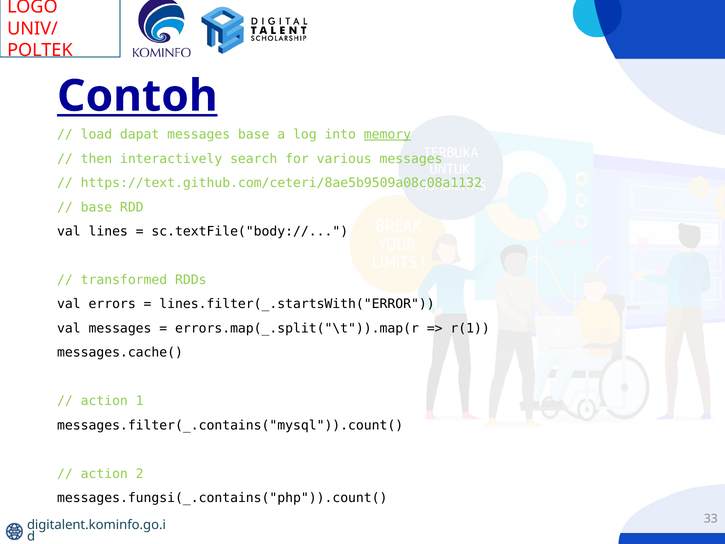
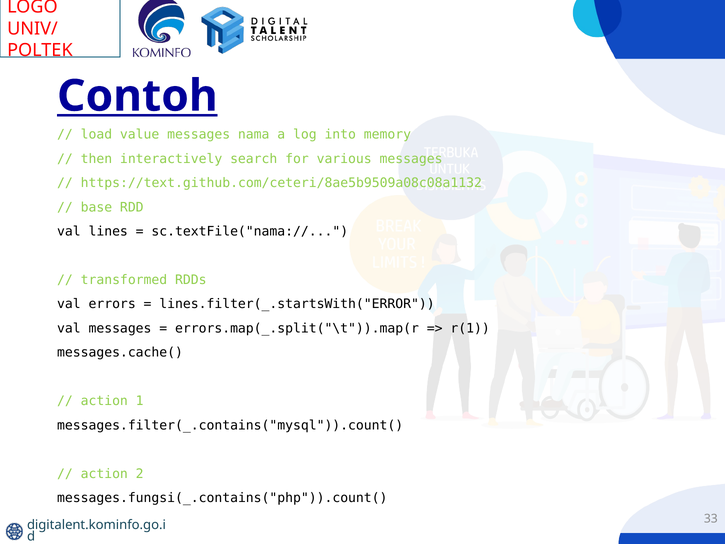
dapat: dapat -> value
messages base: base -> nama
memory underline: present -> none
sc.textFile("body://: sc.textFile("body:// -> sc.textFile("nama://
